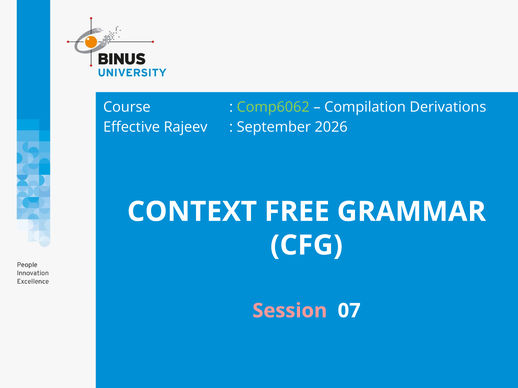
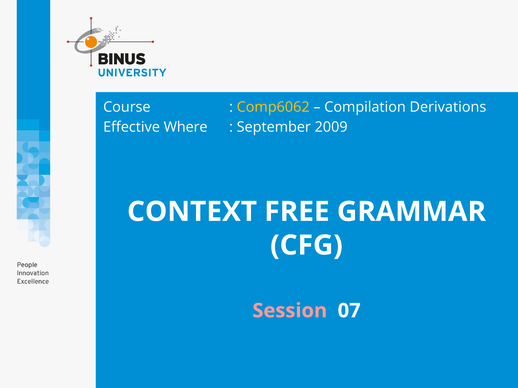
Comp6062 colour: light green -> yellow
Rajeev: Rajeev -> Where
2026: 2026 -> 2009
